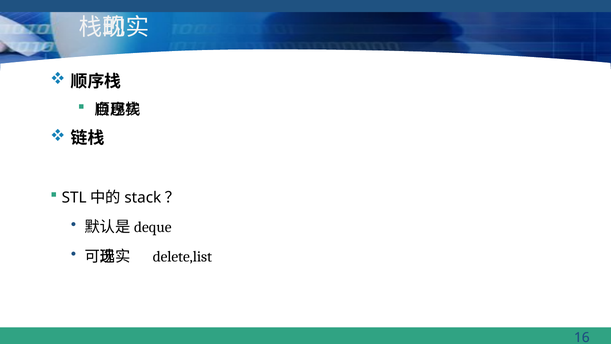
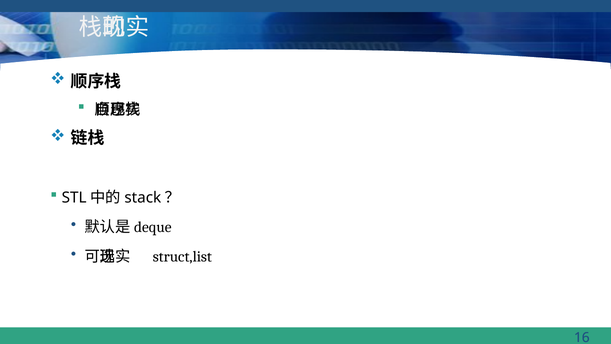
delete,list: delete,list -> struct,list
